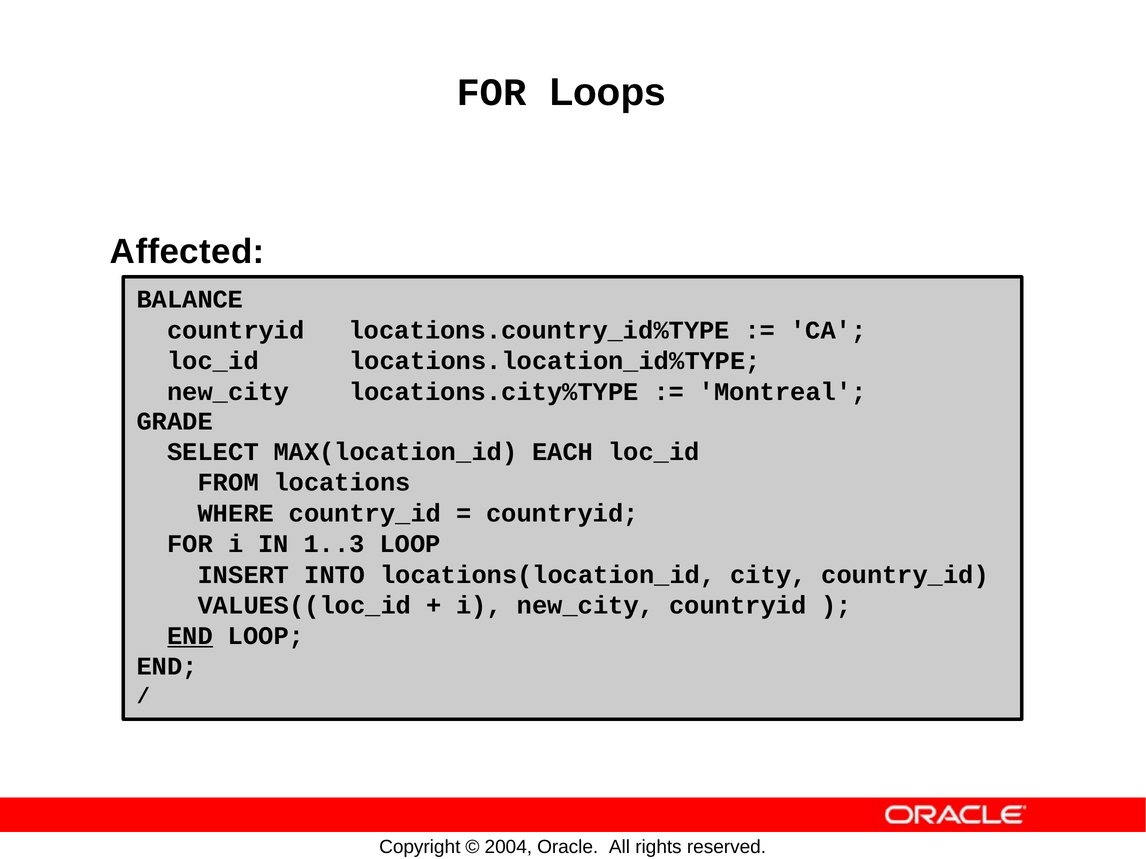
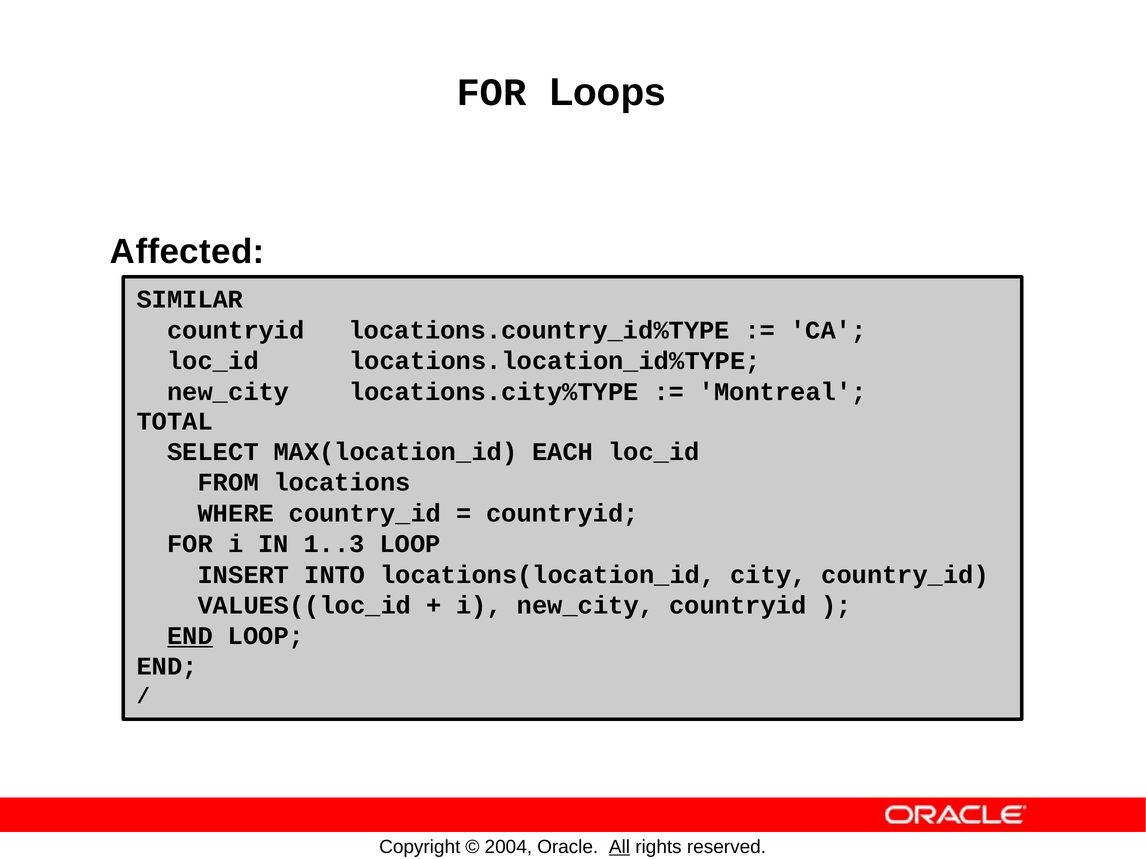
BALANCE: BALANCE -> SIMILAR
GRADE: GRADE -> TOTAL
All underline: none -> present
